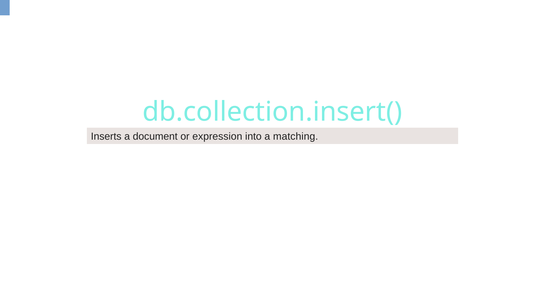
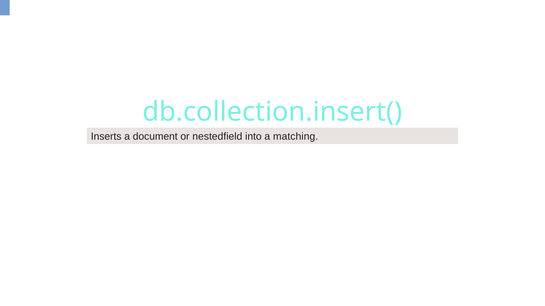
expression: expression -> nestedfield
